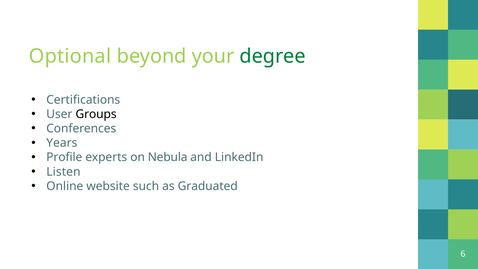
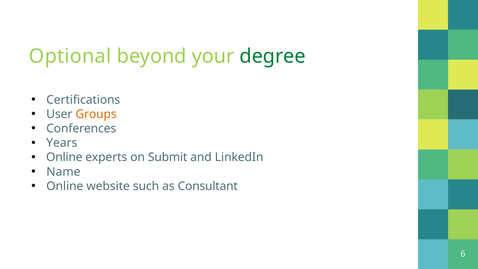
Groups colour: black -> orange
Profile at (64, 157): Profile -> Online
Nebula: Nebula -> Submit
Listen: Listen -> Name
Graduated: Graduated -> Consultant
